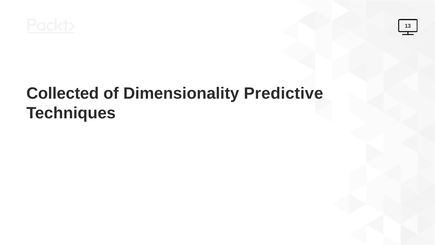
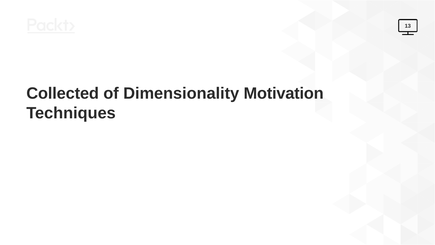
Predictive: Predictive -> Motivation
